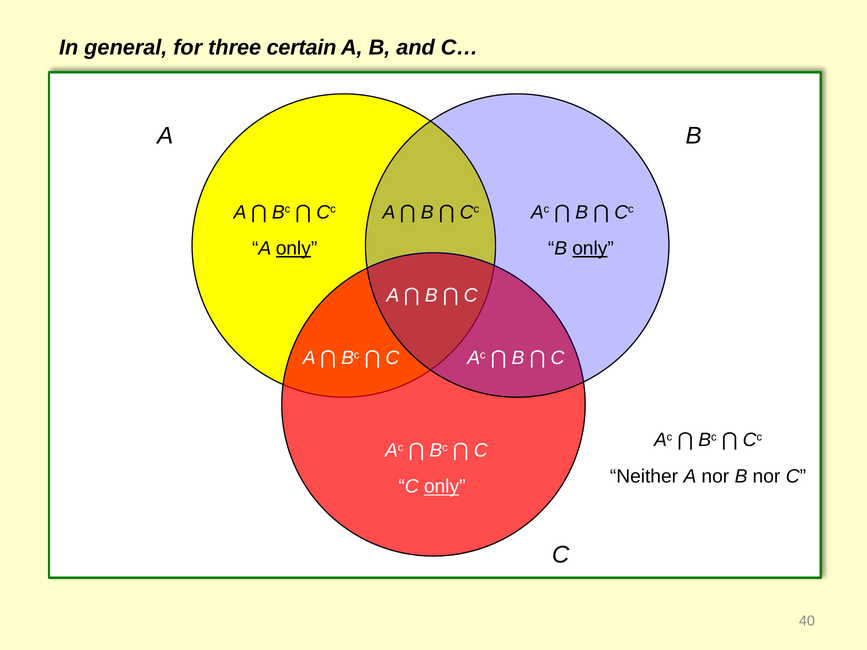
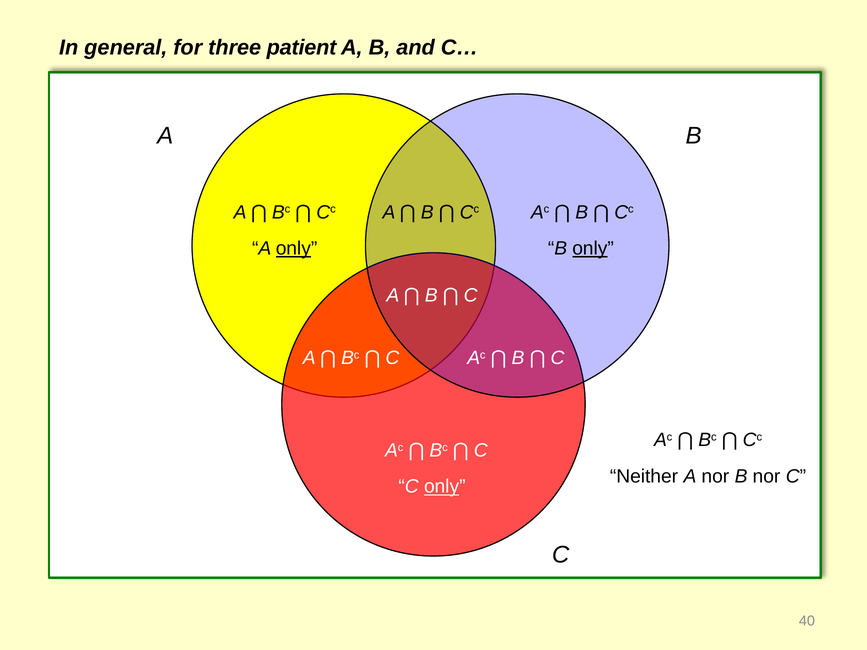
certain: certain -> patient
